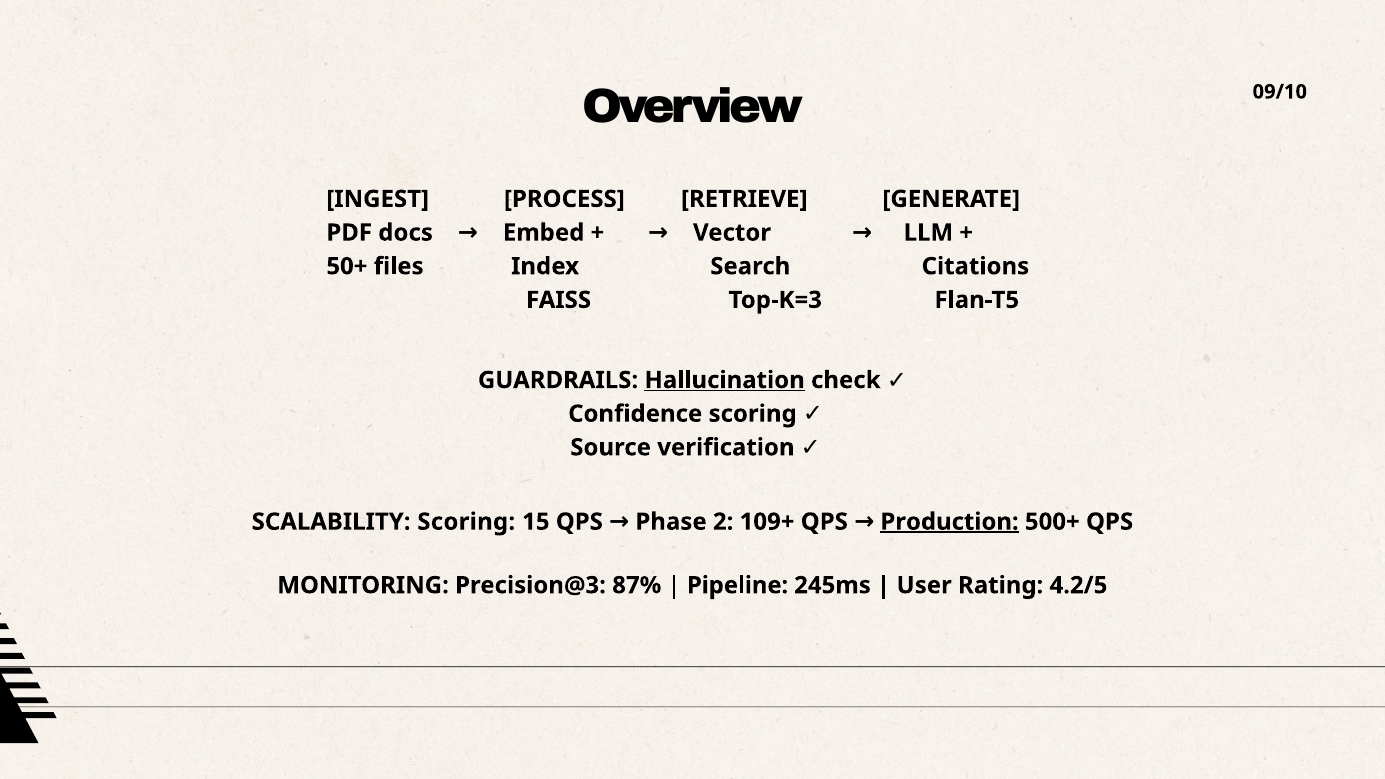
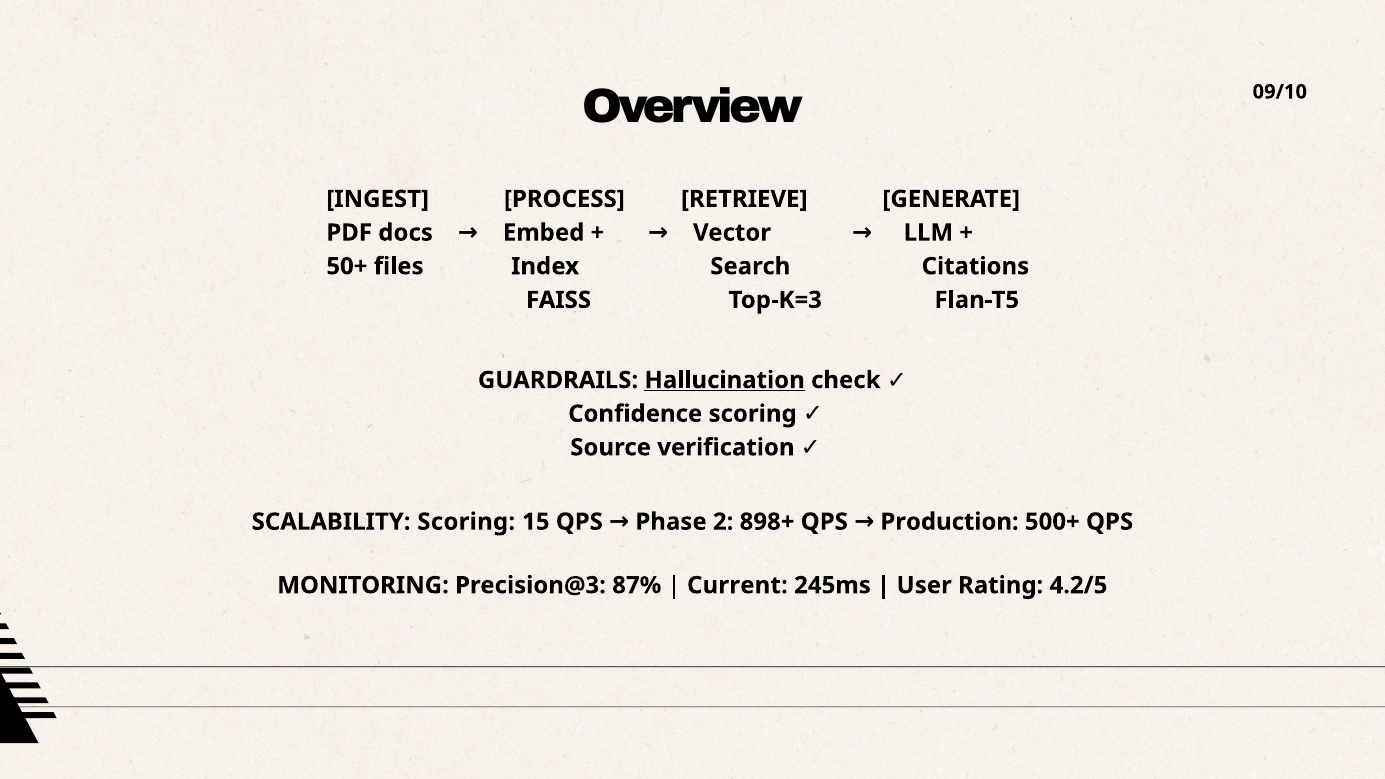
109+: 109+ -> 898+
Production underline: present -> none
Pipeline: Pipeline -> Current
